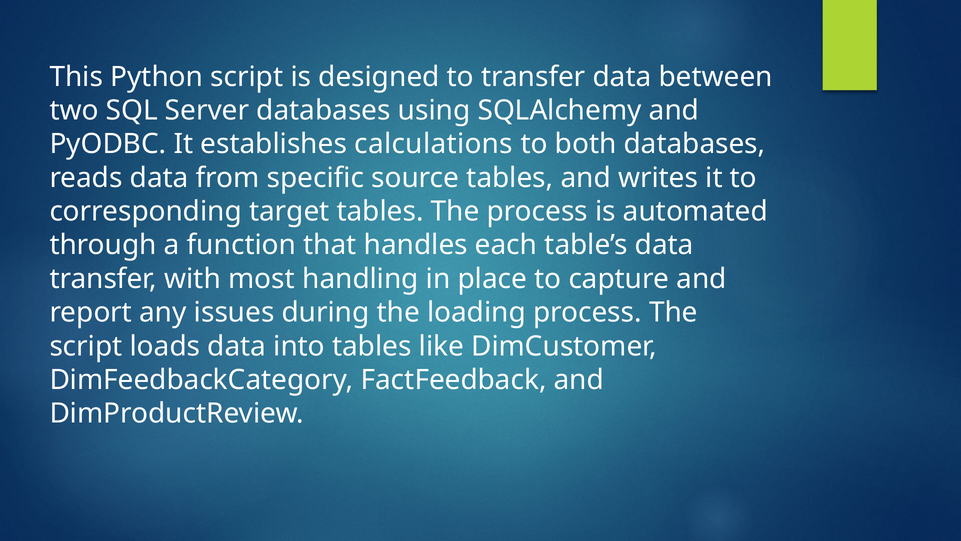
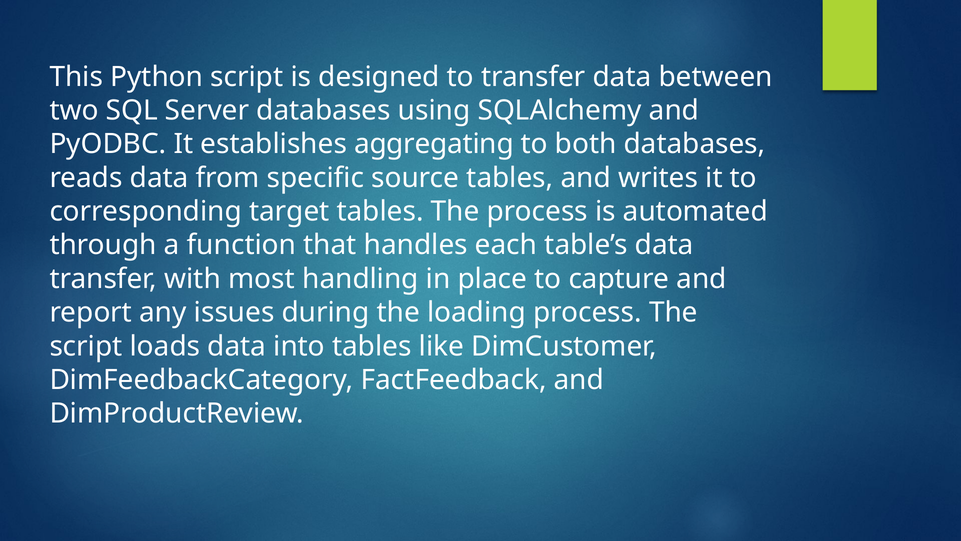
calculations: calculations -> aggregating
